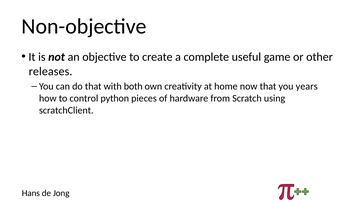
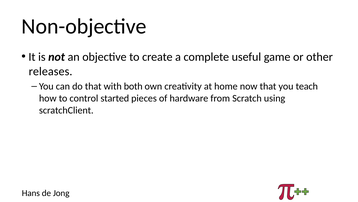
years: years -> teach
python: python -> started
